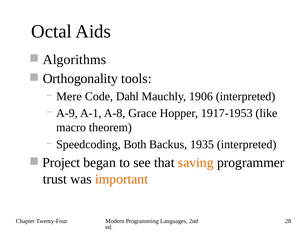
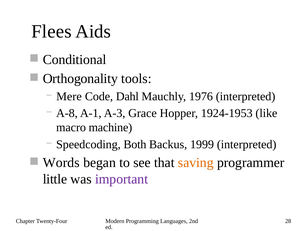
Octal: Octal -> Flees
Algorithms: Algorithms -> Conditional
1906: 1906 -> 1976
A-9: A-9 -> A-8
A-8: A-8 -> A-3
1917-1953: 1917-1953 -> 1924-1953
theorem: theorem -> machine
1935: 1935 -> 1999
Project: Project -> Words
trust: trust -> little
important colour: orange -> purple
